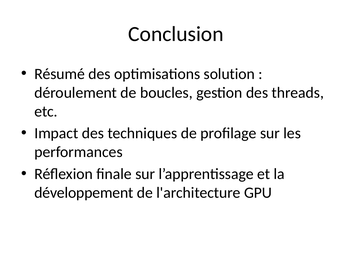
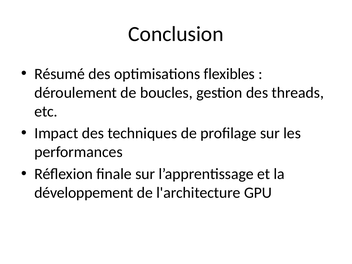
solution: solution -> flexibles
